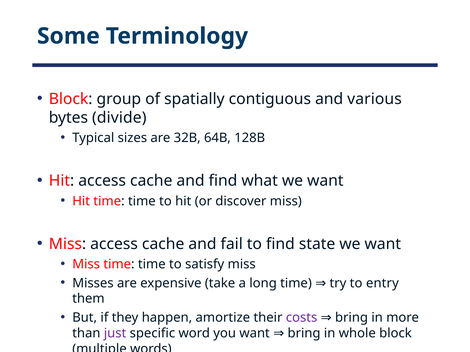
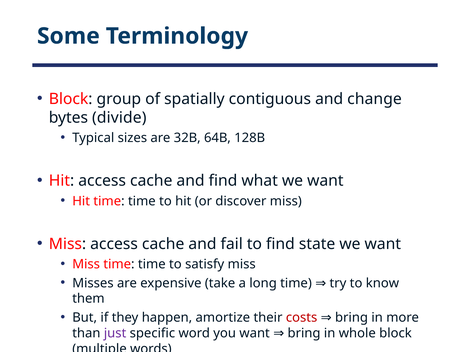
various: various -> change
entry: entry -> know
costs colour: purple -> red
